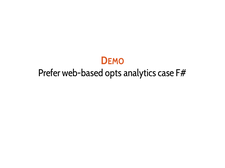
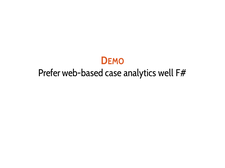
opts: opts -> case
case: case -> well
